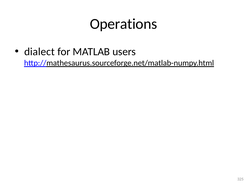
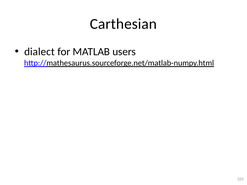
Operations: Operations -> Carthesian
